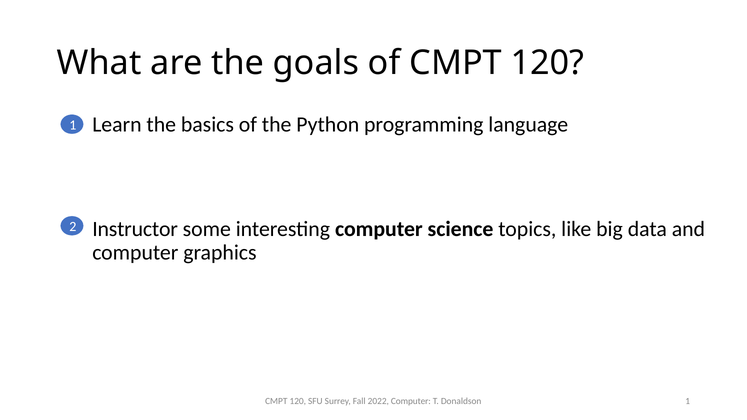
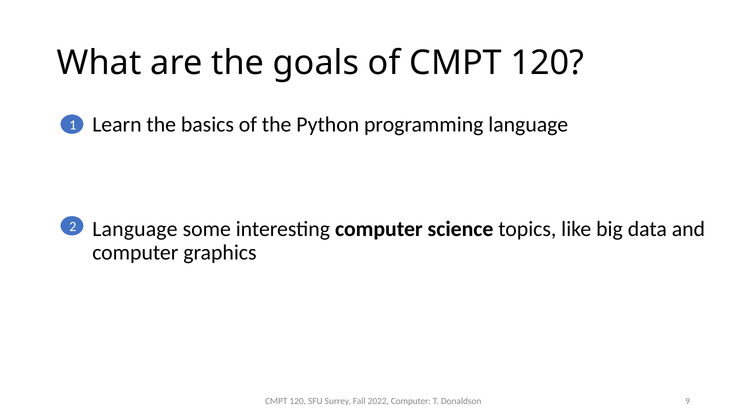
Instructor at (135, 229): Instructor -> Language
Donaldson 1: 1 -> 9
